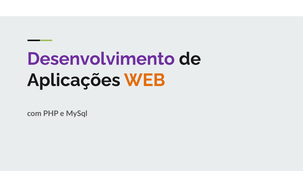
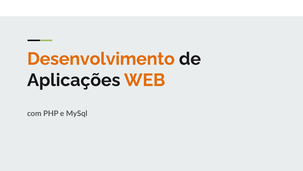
Desenvolvimento colour: purple -> orange
